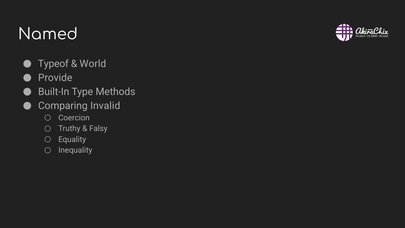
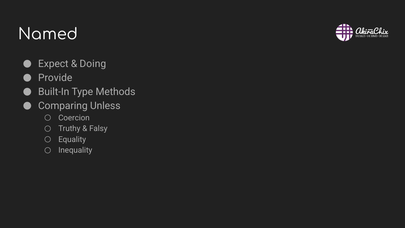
Typeof: Typeof -> Expect
World: World -> Doing
Invalid: Invalid -> Unless
